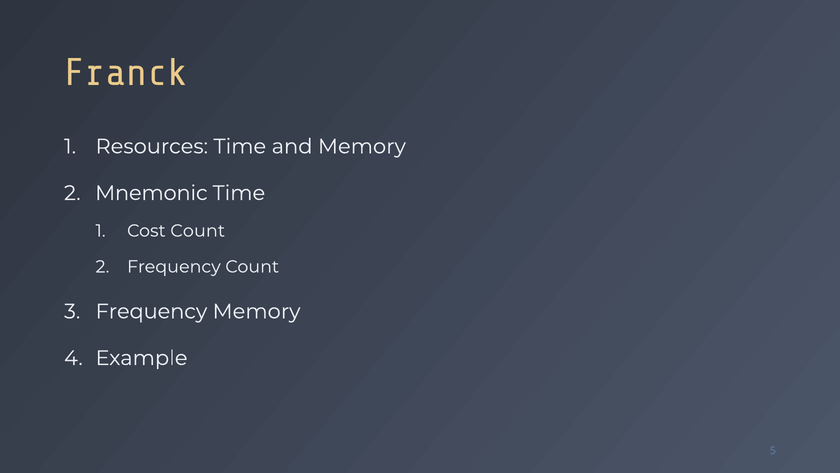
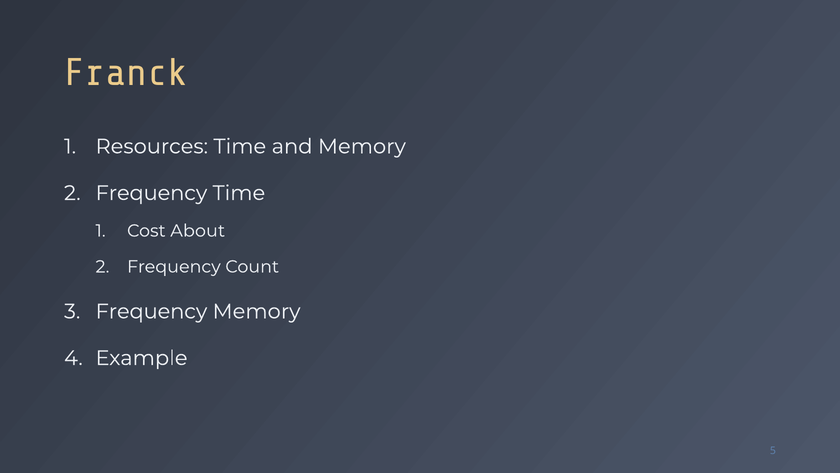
Mnemonic at (151, 193): Mnemonic -> Frequency
Cost Count: Count -> About
